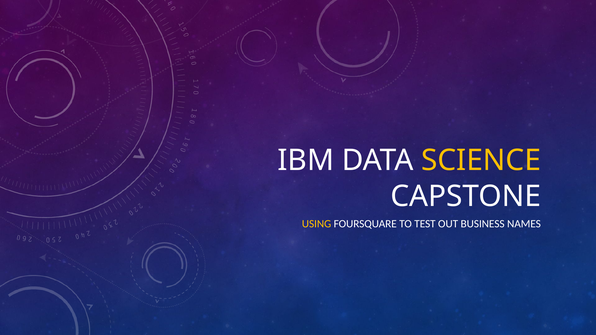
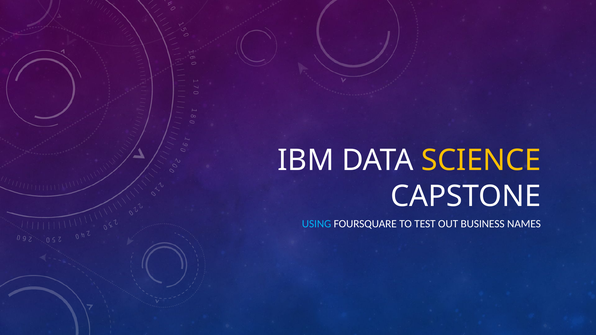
USING colour: yellow -> light blue
